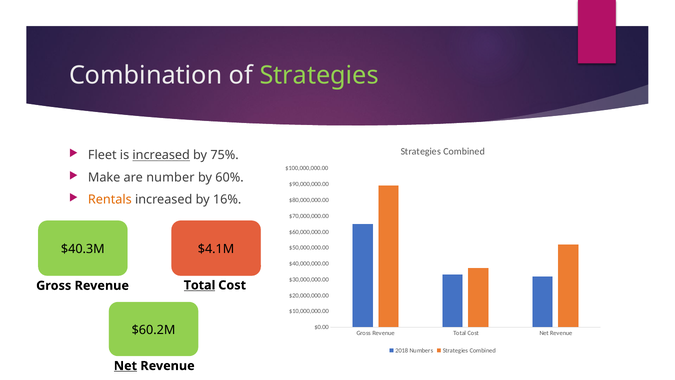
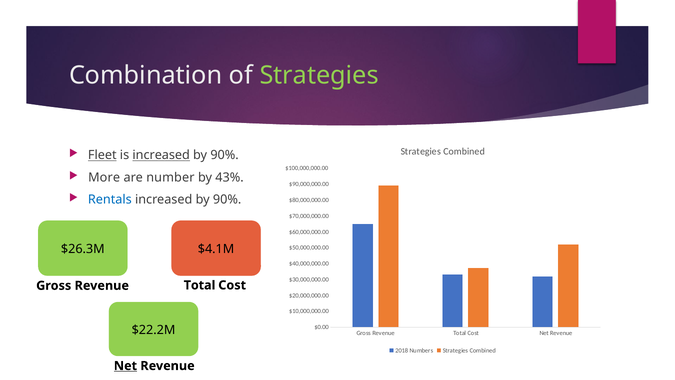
Fleet underline: none -> present
75% at (225, 155): 75% -> 90%
Make: Make -> More
60%: 60% -> 43%
Rentals colour: orange -> blue
16% at (227, 200): 16% -> 90%
$40.3M: $40.3M -> $26.3M
Total at (199, 285) underline: present -> none
$60.2M: $60.2M -> $22.2M
